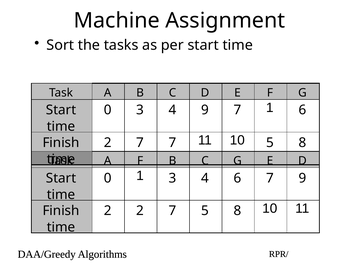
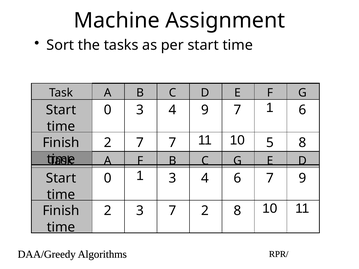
2 2: 2 -> 3
7 5: 5 -> 2
